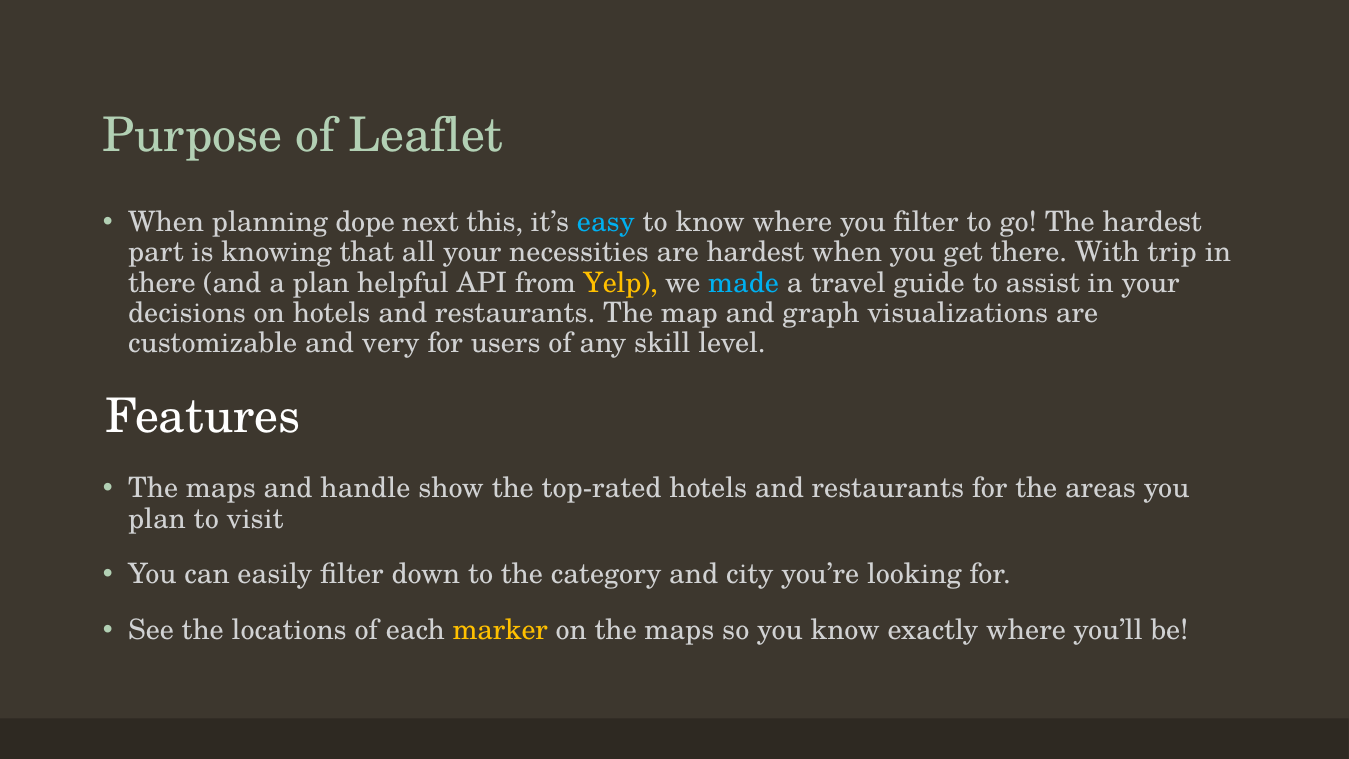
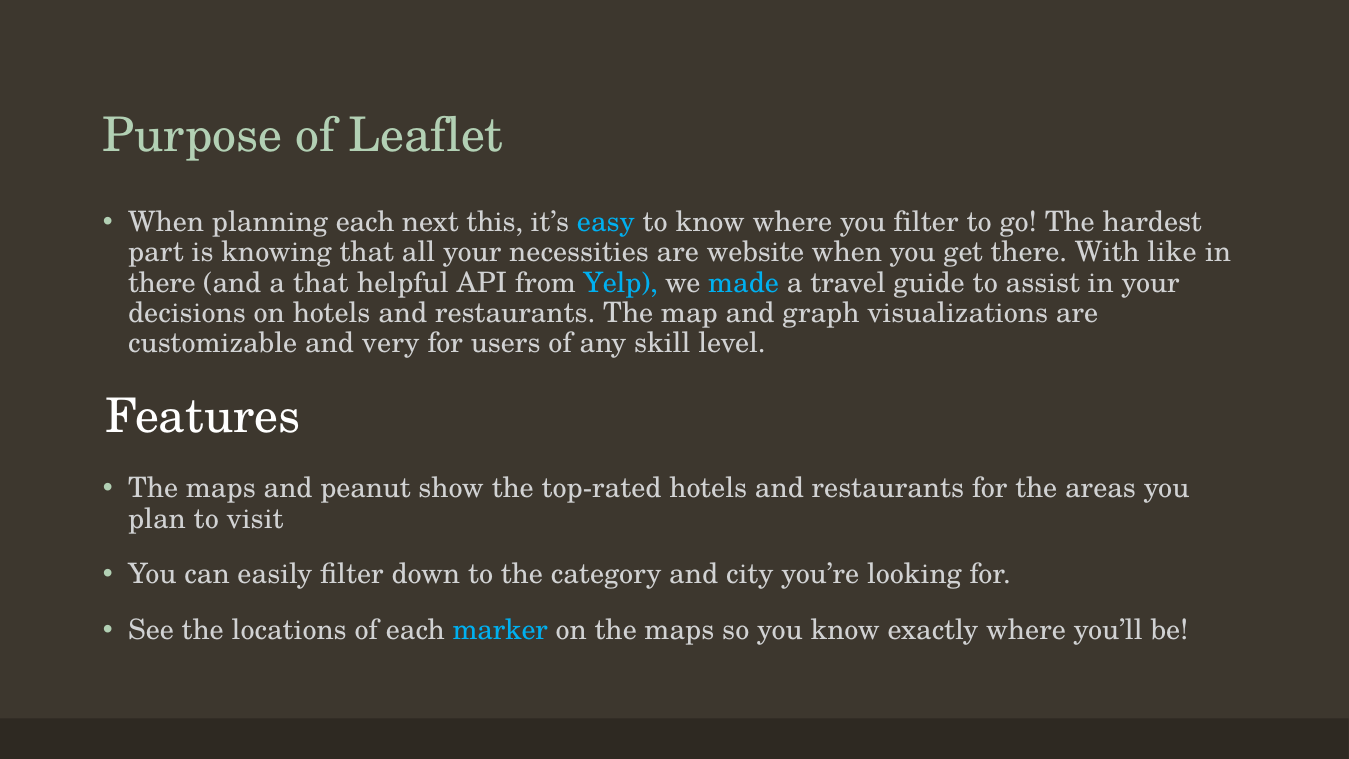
planning dope: dope -> each
are hardest: hardest -> website
trip: trip -> like
a plan: plan -> that
Yelp colour: yellow -> light blue
handle: handle -> peanut
marker colour: yellow -> light blue
